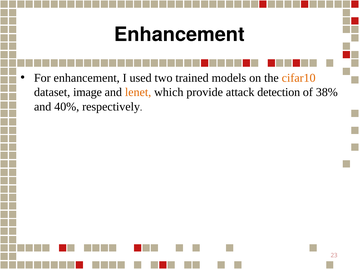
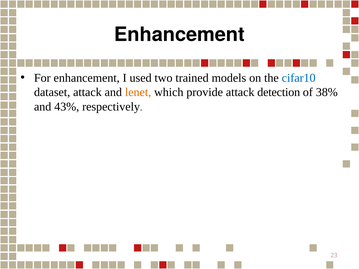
cifar10 colour: orange -> blue
dataset image: image -> attack
40%: 40% -> 43%
